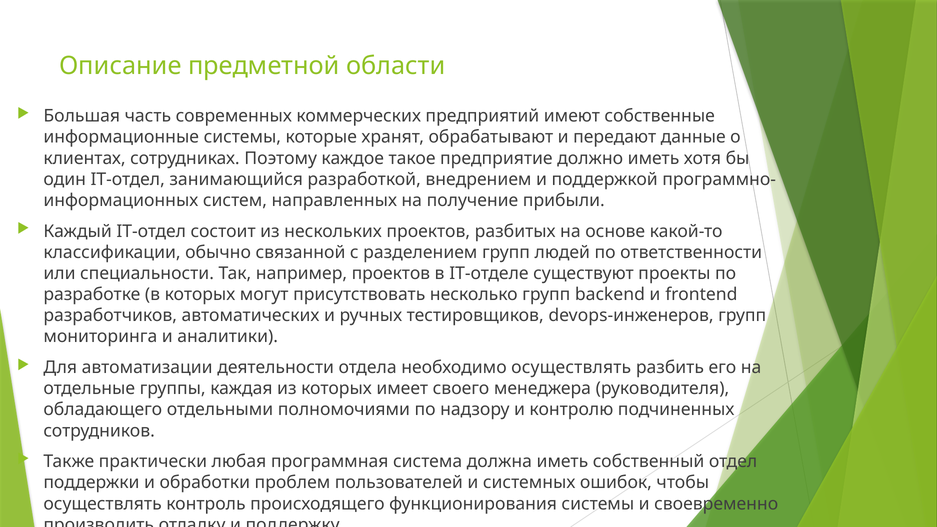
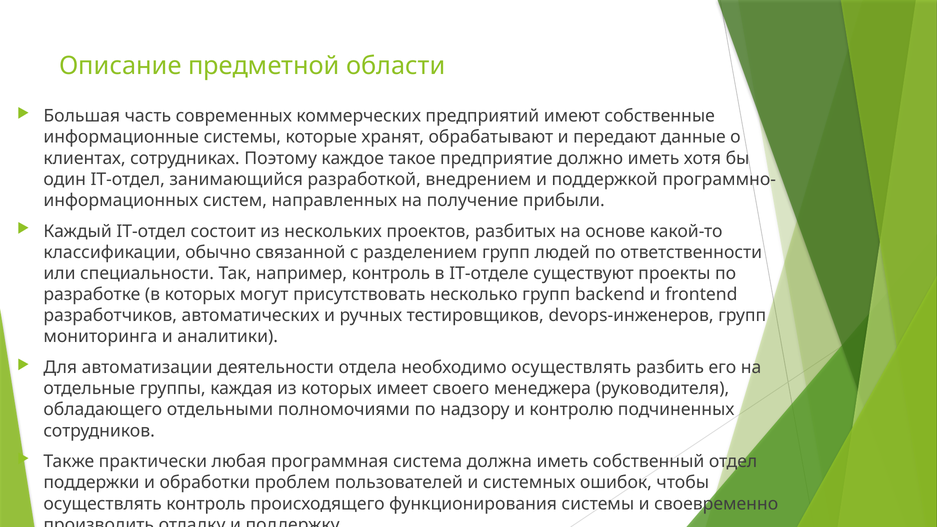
например проектов: проектов -> контроль
